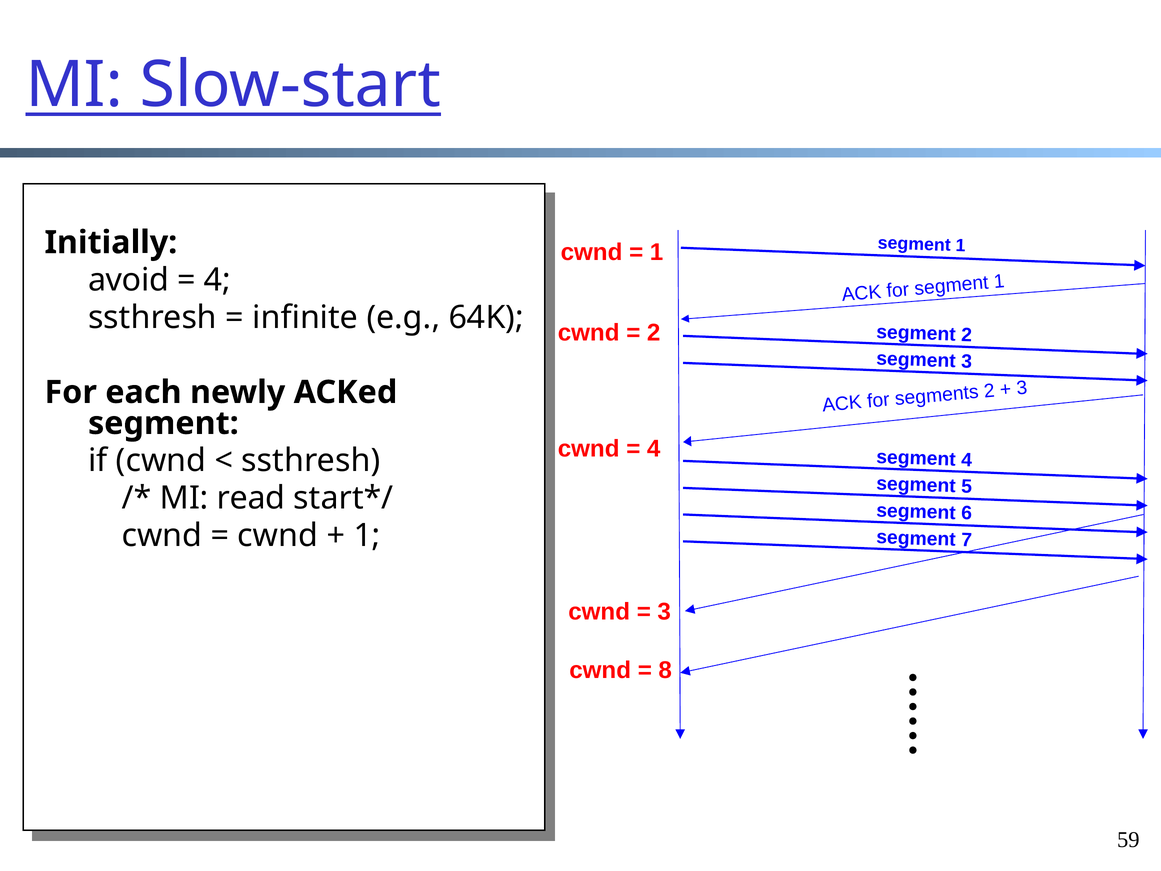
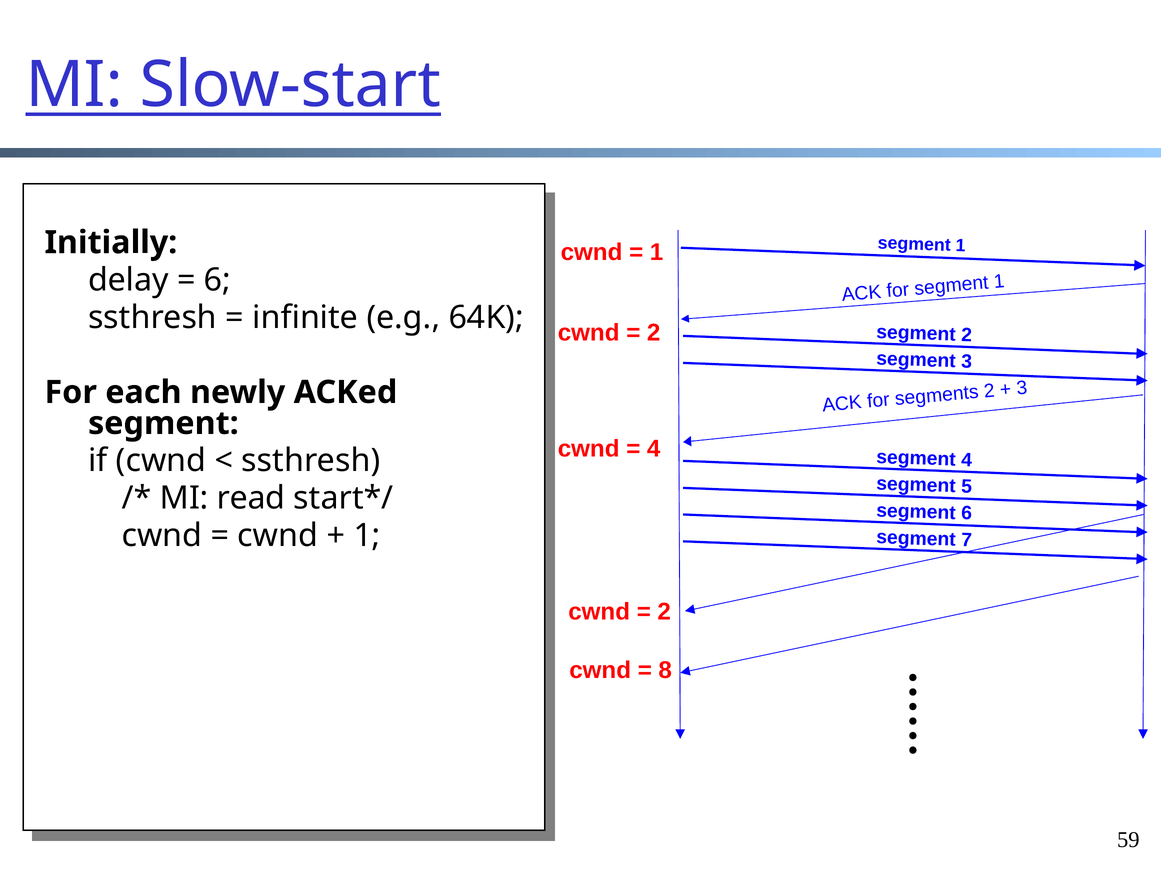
avoid: avoid -> delay
4 at (218, 280): 4 -> 6
3 at (664, 611): 3 -> 2
